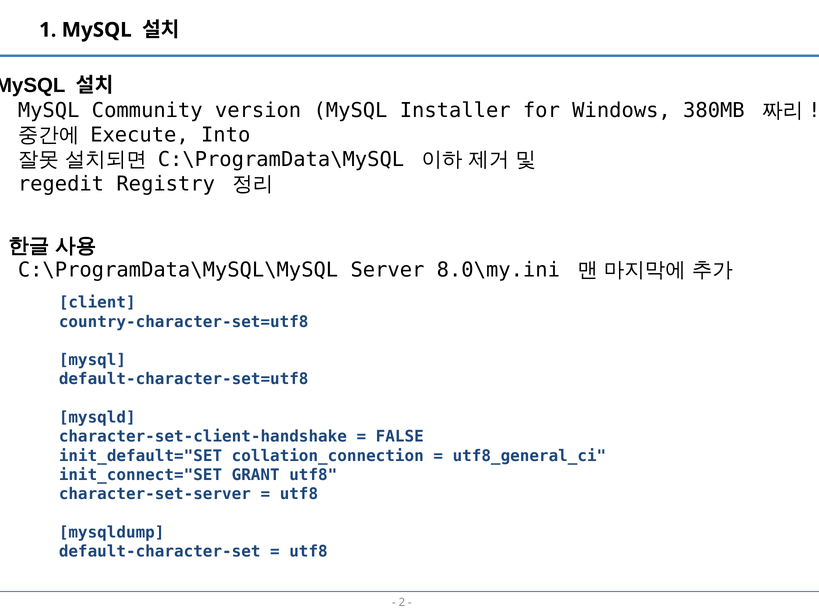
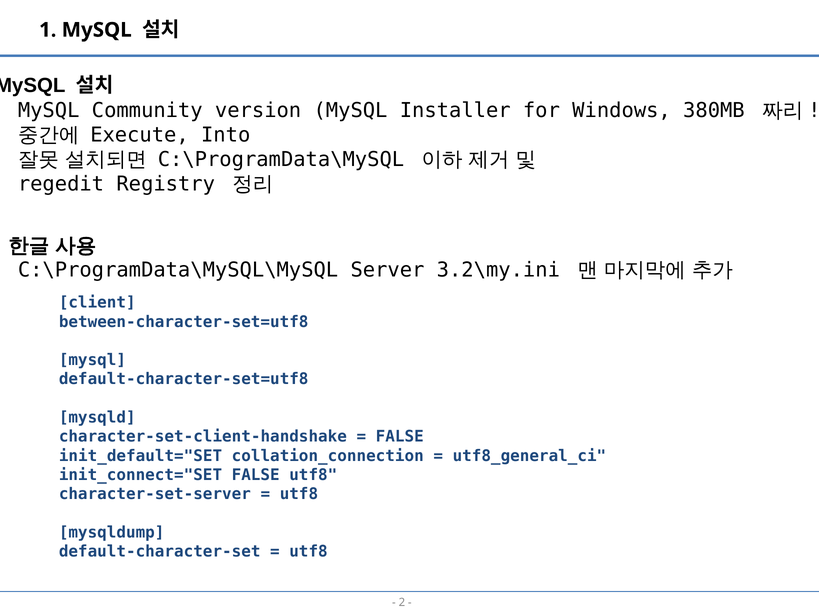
8.0\my.ini: 8.0\my.ini -> 3.2\my.ini
country-character-set=utf8: country-character-set=utf8 -> between-character-set=utf8
init_connect="SET GRANT: GRANT -> FALSE
